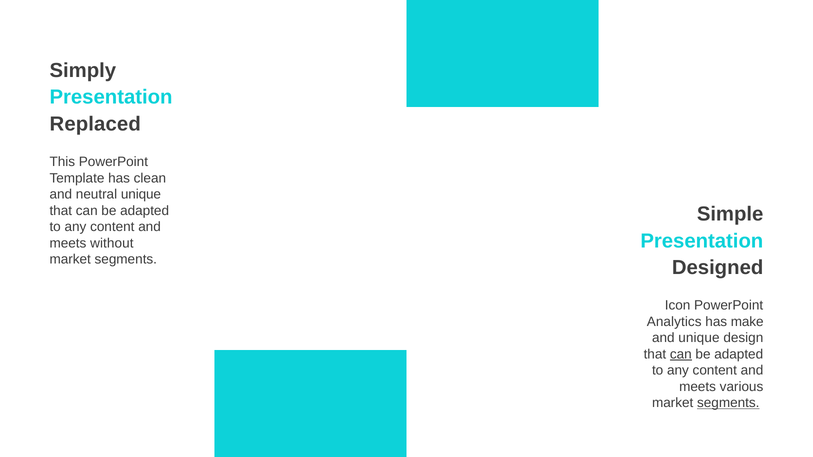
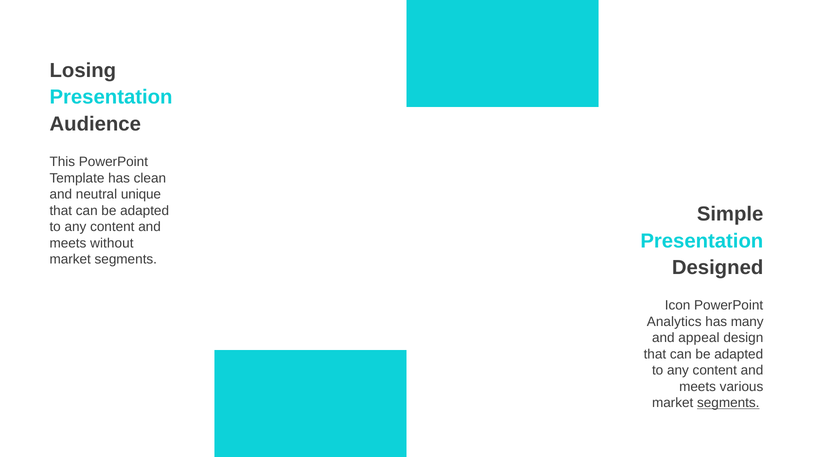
Simply: Simply -> Losing
Replaced: Replaced -> Audience
make: make -> many
and unique: unique -> appeal
can at (681, 355) underline: present -> none
